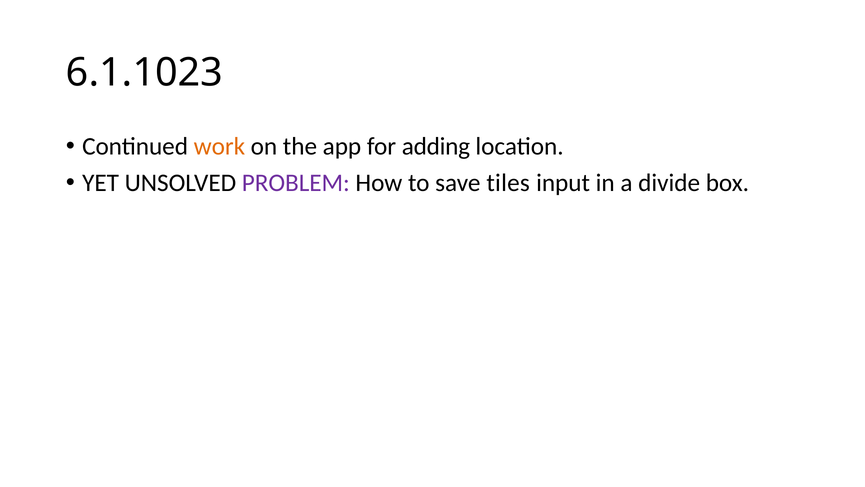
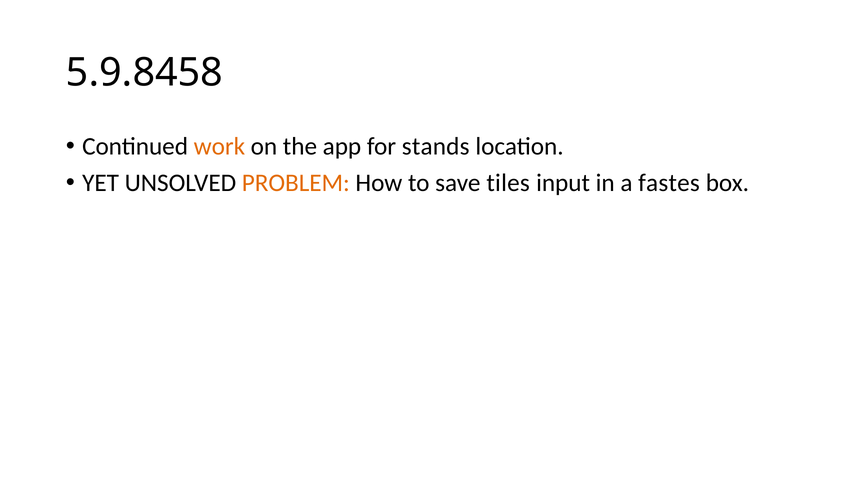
6.1.1023: 6.1.1023 -> 5.9.8458
adding: adding -> stands
PROBLEM colour: purple -> orange
divide: divide -> fastes
